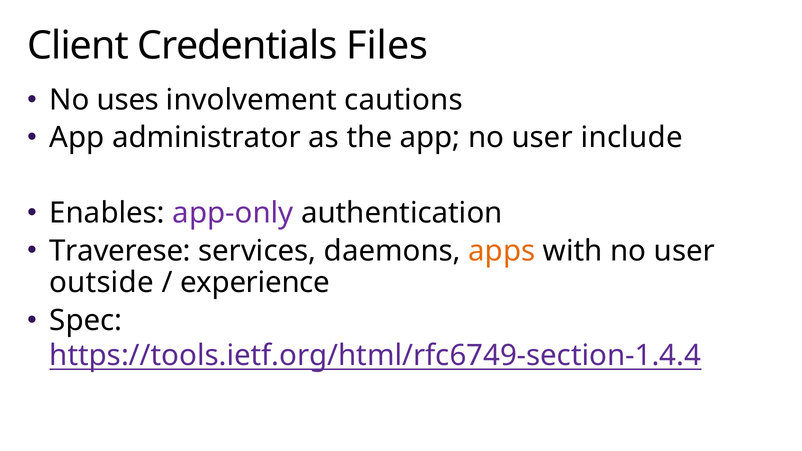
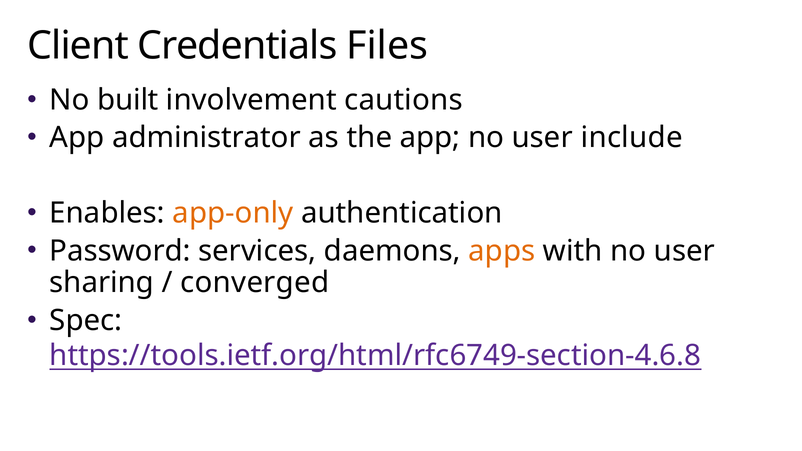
uses: uses -> built
app-only colour: purple -> orange
Traverese: Traverese -> Password
outside: outside -> sharing
experience: experience -> converged
https://tools.ietf.org/html/rfc6749-section-1.4.4: https://tools.ietf.org/html/rfc6749-section-1.4.4 -> https://tools.ietf.org/html/rfc6749-section-4.6.8
